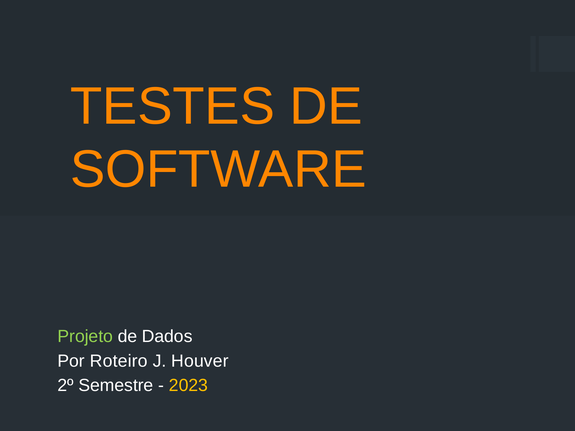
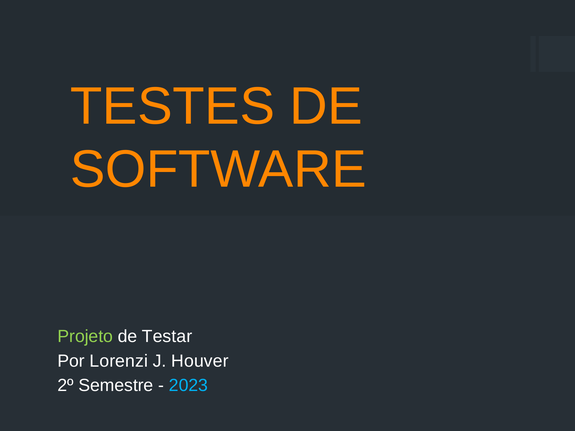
Dados: Dados -> Testar
Roteiro: Roteiro -> Lorenzi
2023 colour: yellow -> light blue
